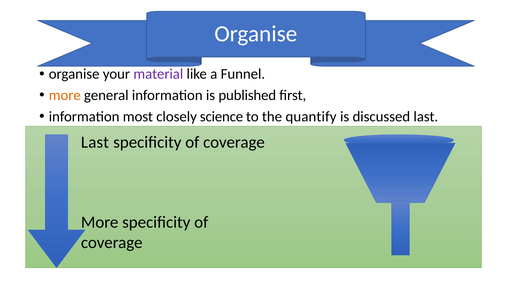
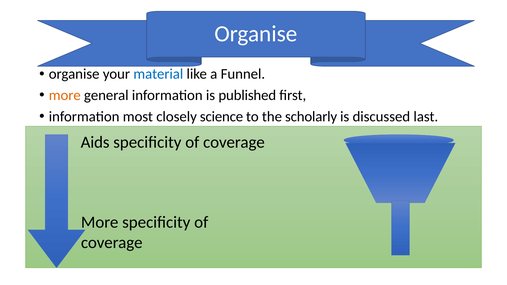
material colour: purple -> blue
quantify: quantify -> scholarly
Last at (95, 142): Last -> Aids
